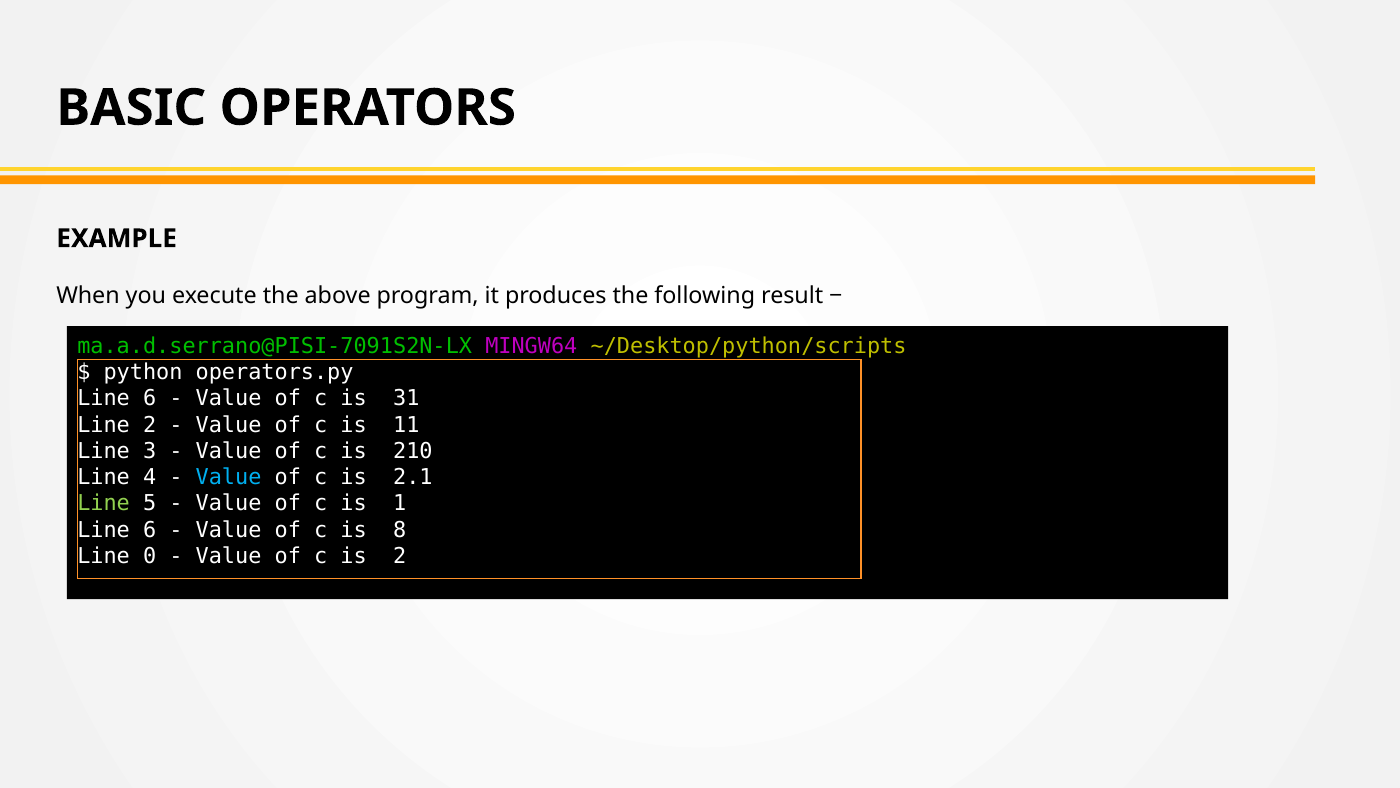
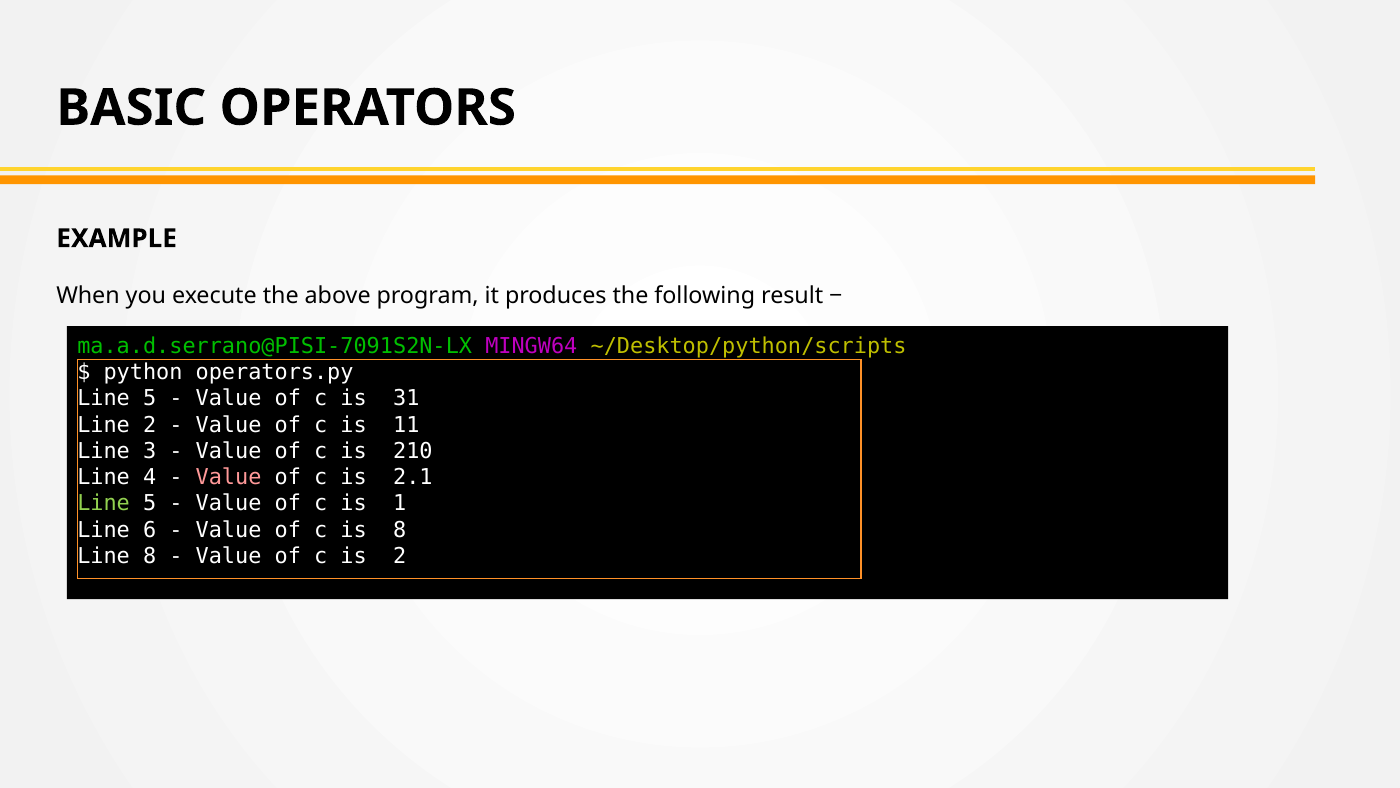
6 at (150, 398): 6 -> 5
Value at (229, 477) colour: light blue -> pink
Line 0: 0 -> 8
